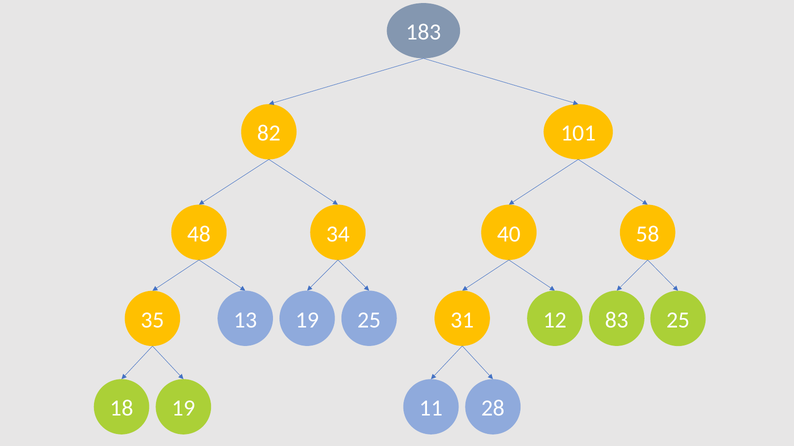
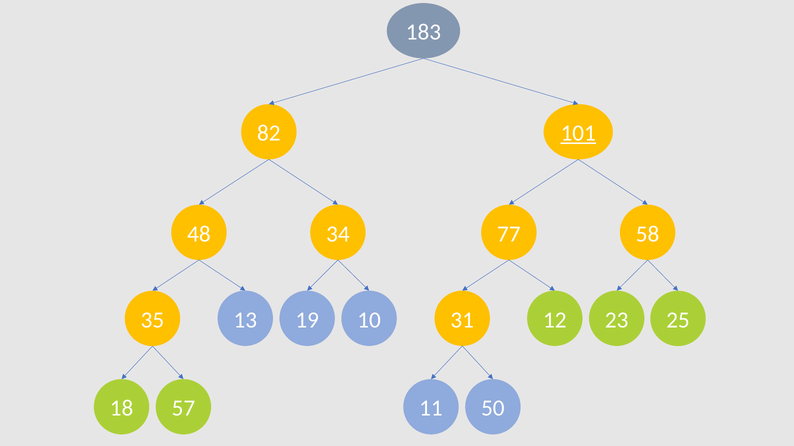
101 underline: none -> present
40: 40 -> 77
19 25: 25 -> 10
83: 83 -> 23
18 19: 19 -> 57
28: 28 -> 50
